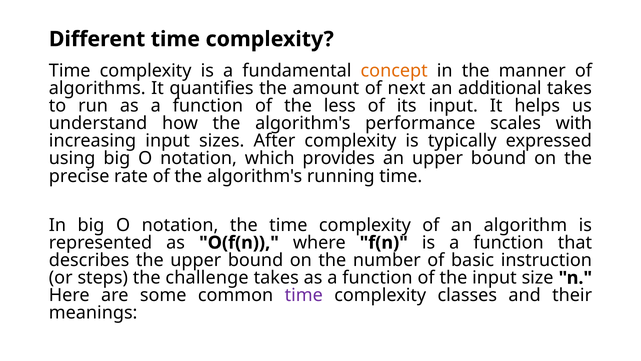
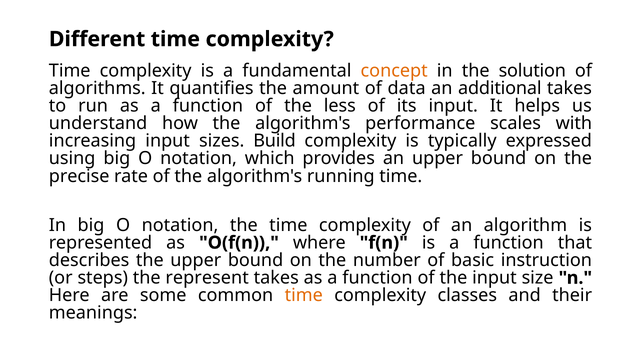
manner: manner -> solution
next: next -> data
After: After -> Build
challenge: challenge -> represent
time at (304, 295) colour: purple -> orange
